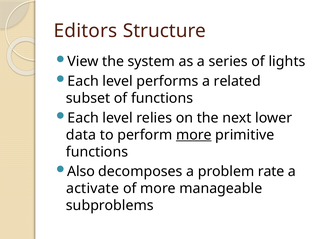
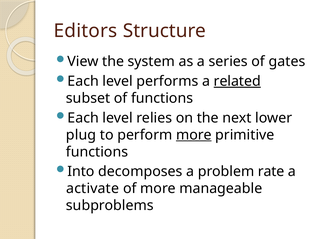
lights: lights -> gates
related underline: none -> present
data: data -> plug
Also: Also -> Into
